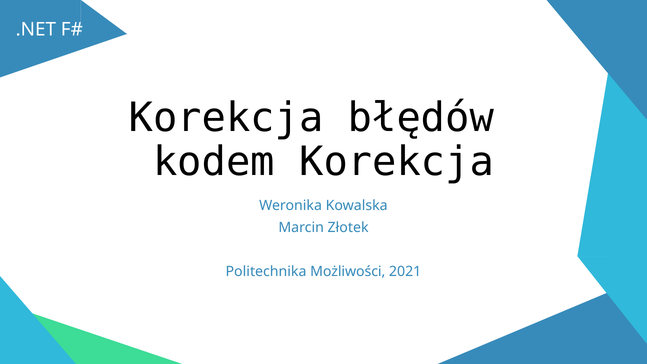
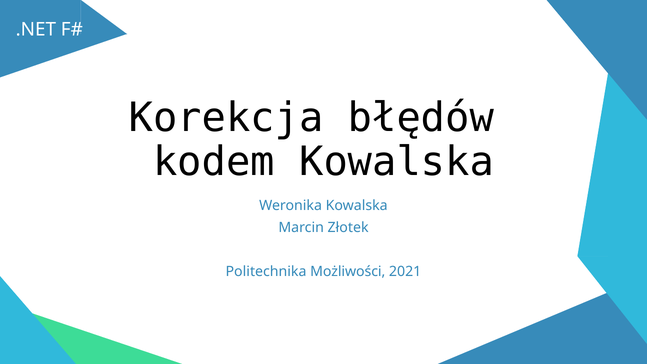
kodem Korekcja: Korekcja -> Kowalska
